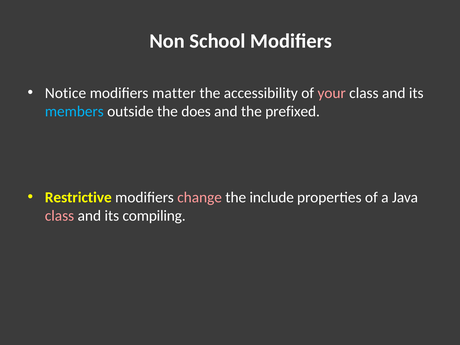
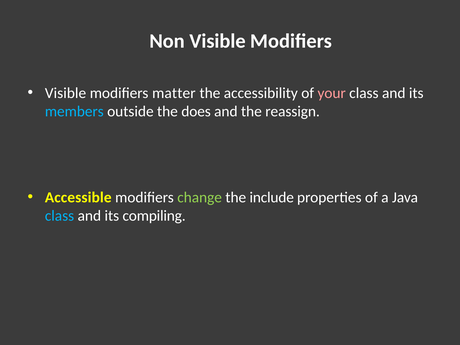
Non School: School -> Visible
Notice at (66, 93): Notice -> Visible
prefixed: prefixed -> reassign
Restrictive: Restrictive -> Accessible
change colour: pink -> light green
class at (60, 216) colour: pink -> light blue
